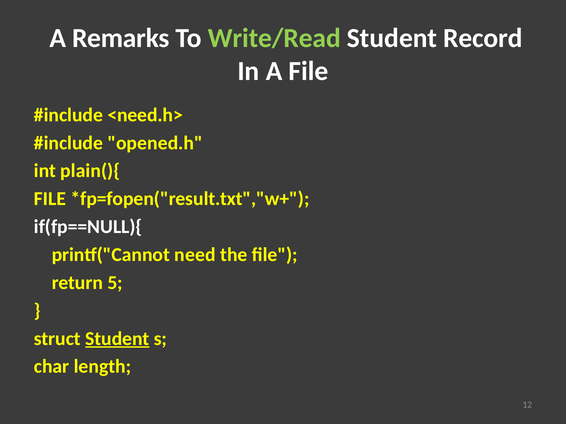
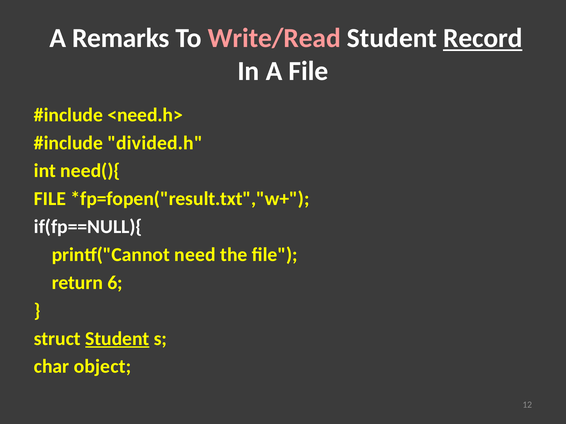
Write/Read colour: light green -> pink
Record underline: none -> present
opened.h: opened.h -> divided.h
plain(){: plain(){ -> need(){
5: 5 -> 6
length: length -> object
